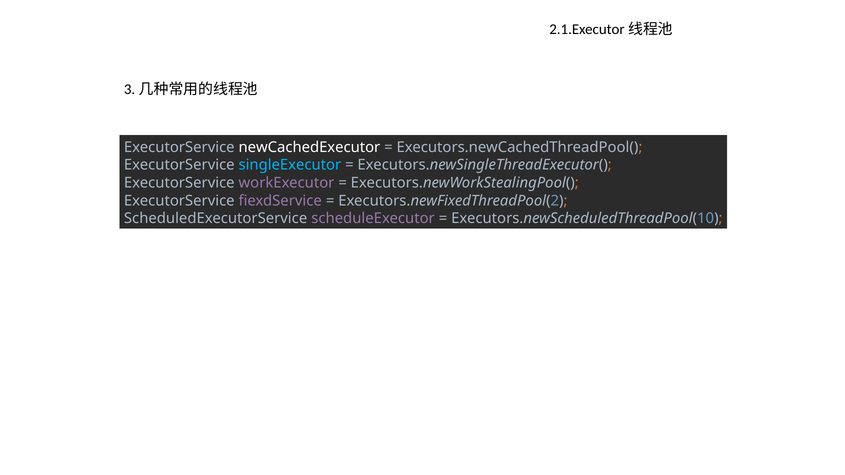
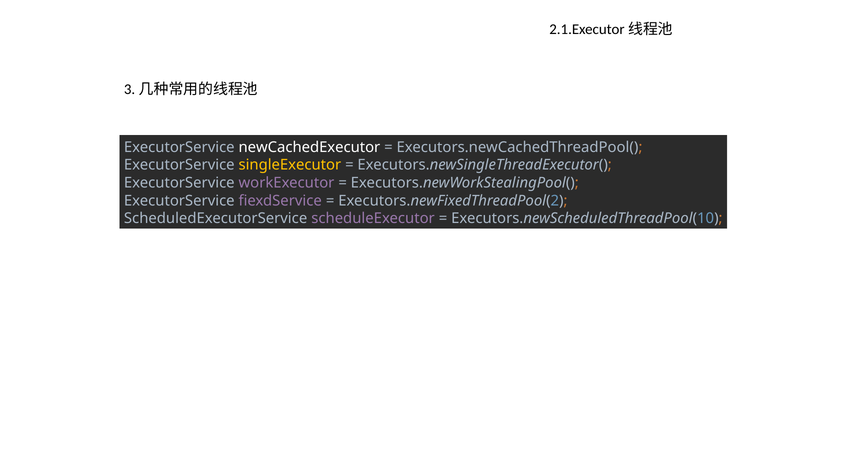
singleExecutor colour: light blue -> yellow
